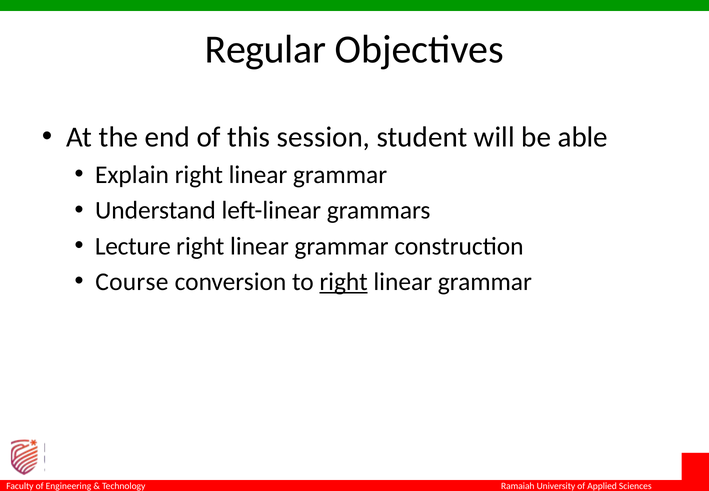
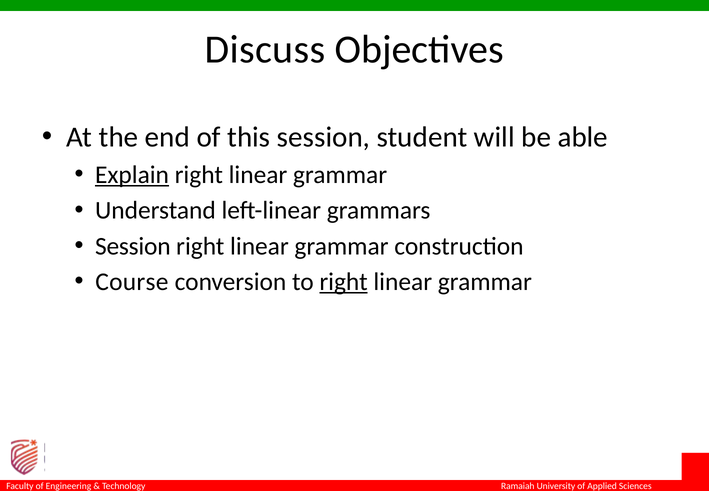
Regular: Regular -> Discuss
Explain underline: none -> present
Lecture at (133, 246): Lecture -> Session
